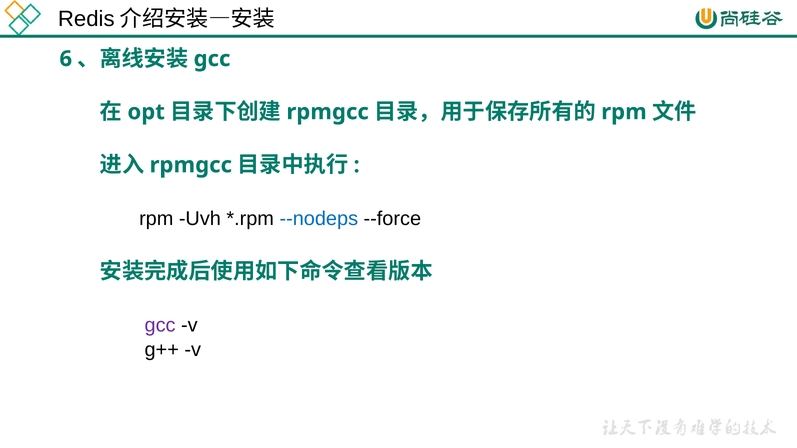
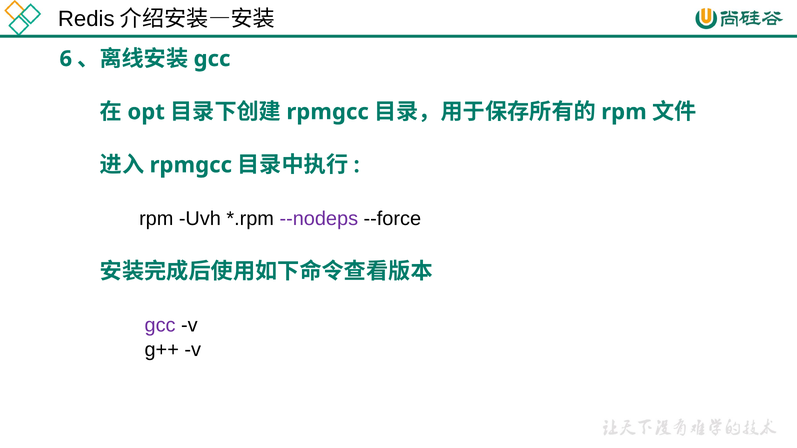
--nodeps colour: blue -> purple
